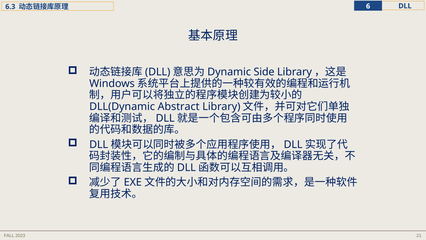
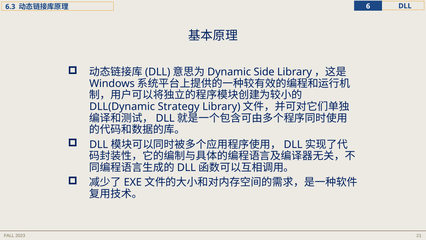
Abstract: Abstract -> Strategy
